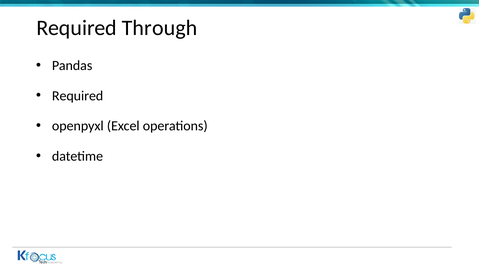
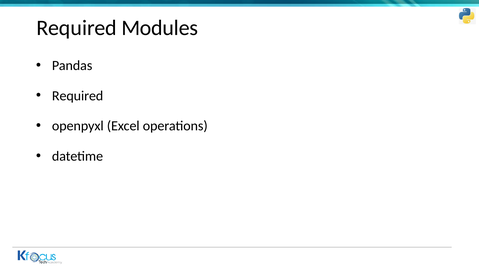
Through: Through -> Modules
